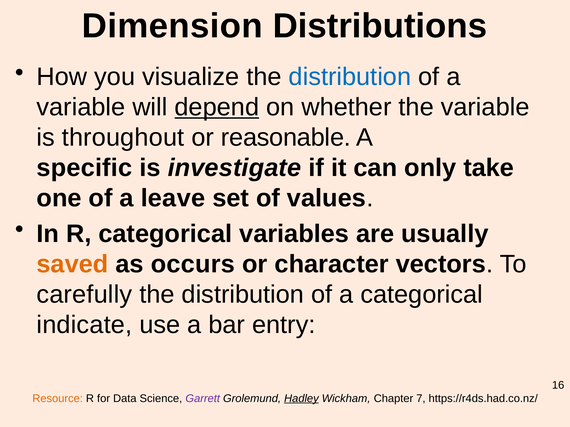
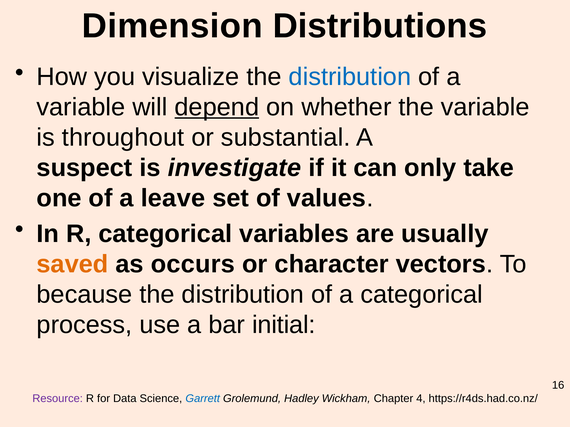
reasonable: reasonable -> substantial
specific: specific -> suspect
carefully: carefully -> because
indicate: indicate -> process
entry: entry -> initial
Resource colour: orange -> purple
Garrett colour: purple -> blue
Hadley underline: present -> none
7: 7 -> 4
